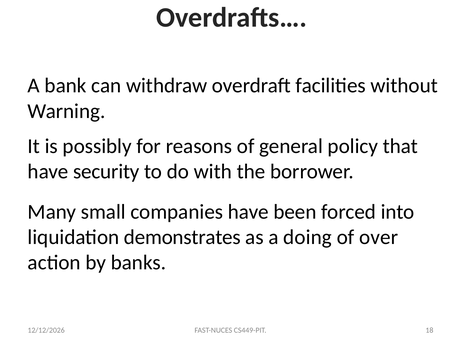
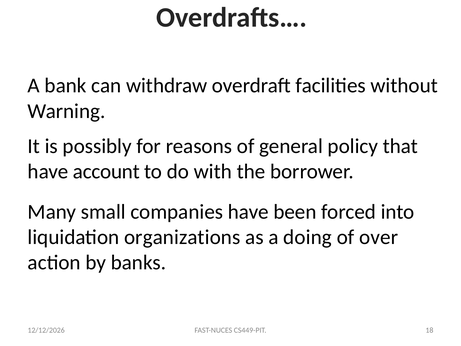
security: security -> account
demonstrates: demonstrates -> organizations
